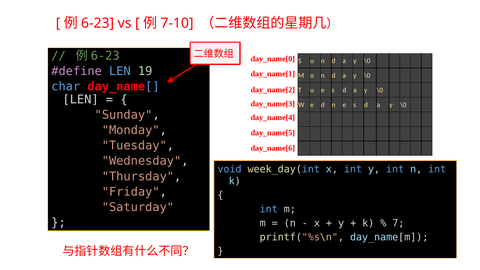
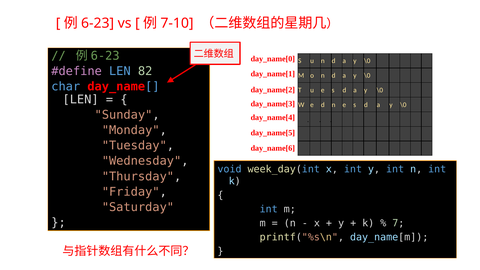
19: 19 -> 82
